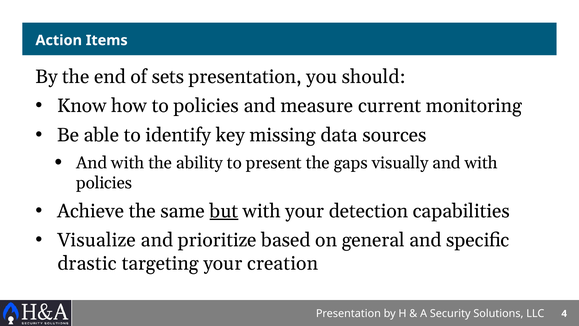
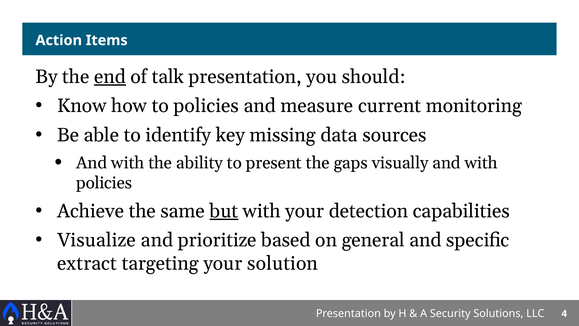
end underline: none -> present
sets: sets -> talk
drastic: drastic -> extract
creation: creation -> solution
